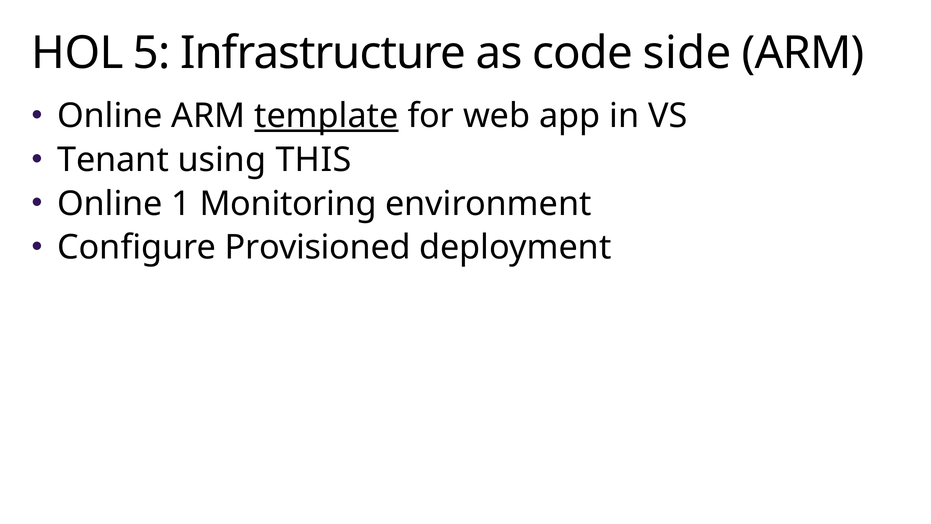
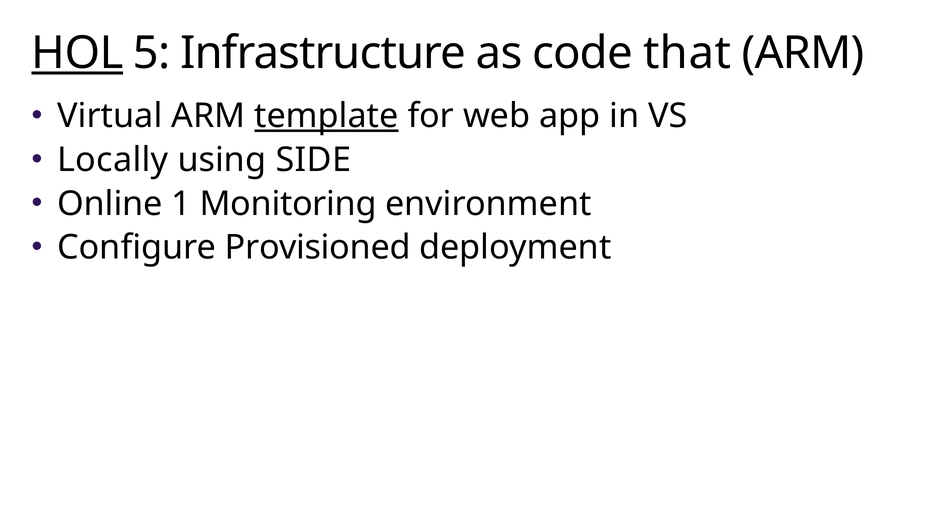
HOL underline: none -> present
side: side -> that
Online at (110, 116): Online -> Virtual
Tenant: Tenant -> Locally
THIS: THIS -> SIDE
